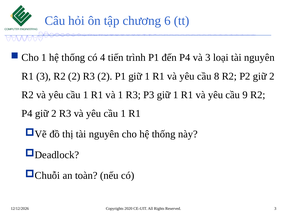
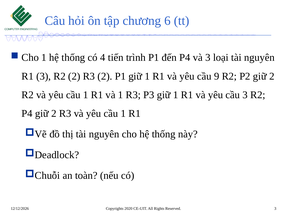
8: 8 -> 9
cầu 9: 9 -> 3
